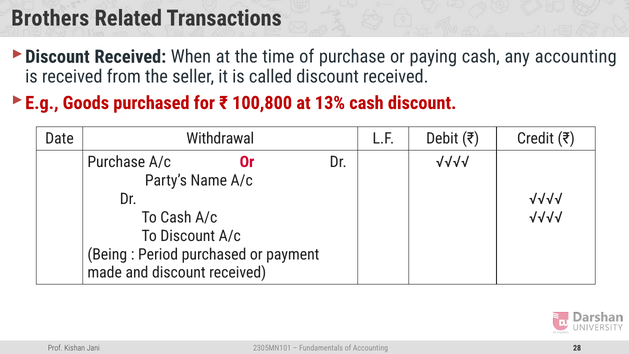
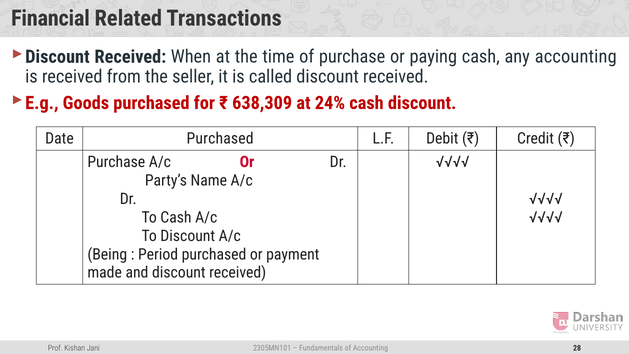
Brothers: Brothers -> Financial
100,800: 100,800 -> 638,309
13%: 13% -> 24%
Date Withdrawal: Withdrawal -> Purchased
